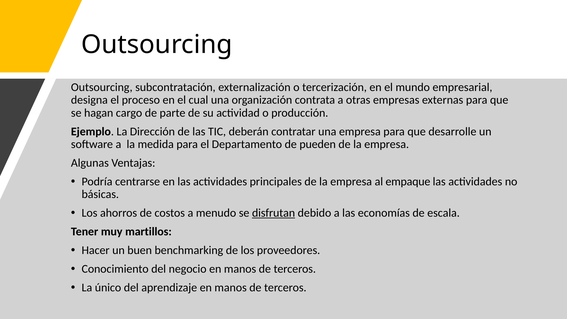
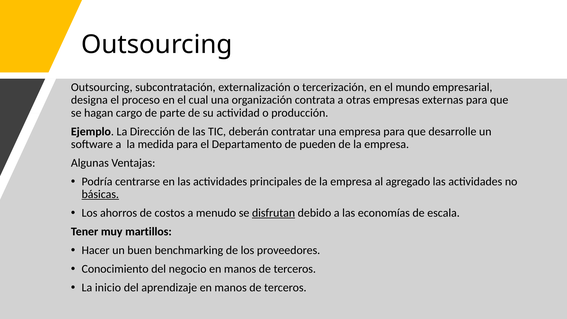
empaque: empaque -> agregado
básicas underline: none -> present
único: único -> inicio
